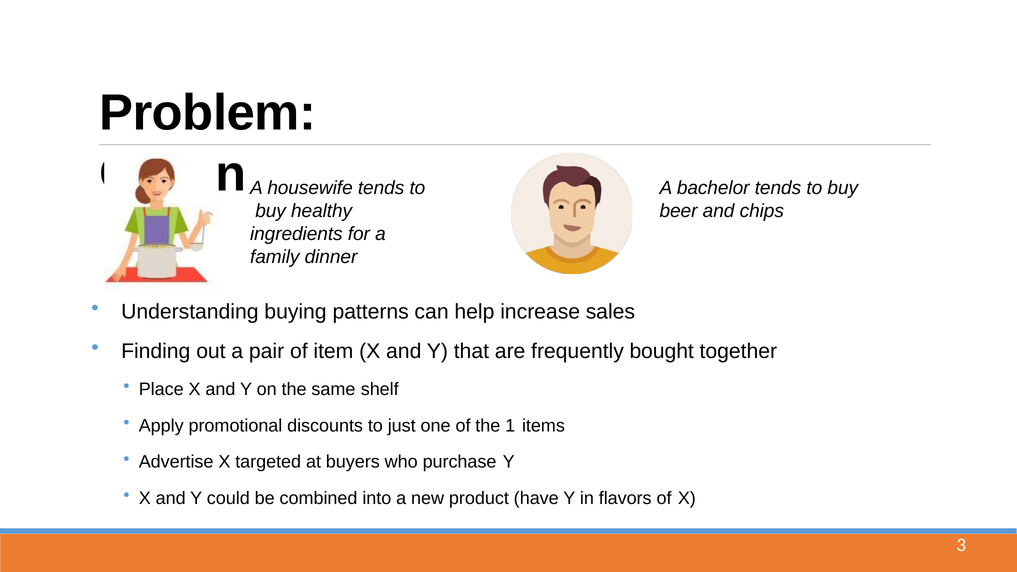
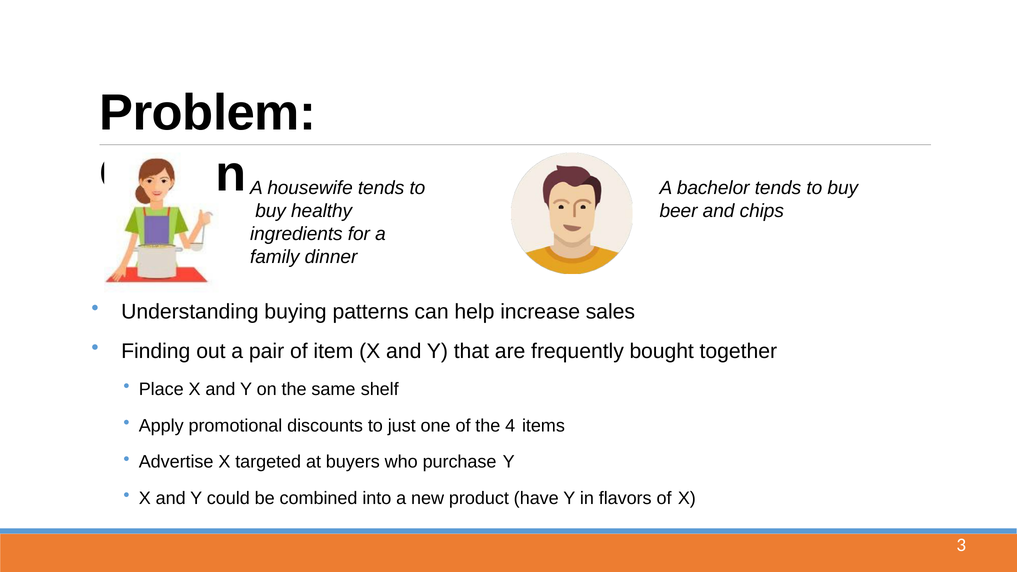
1: 1 -> 4
